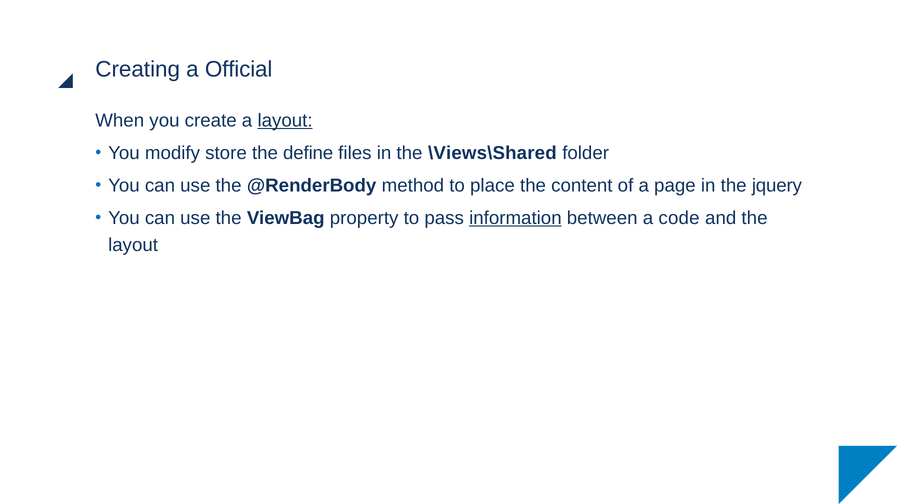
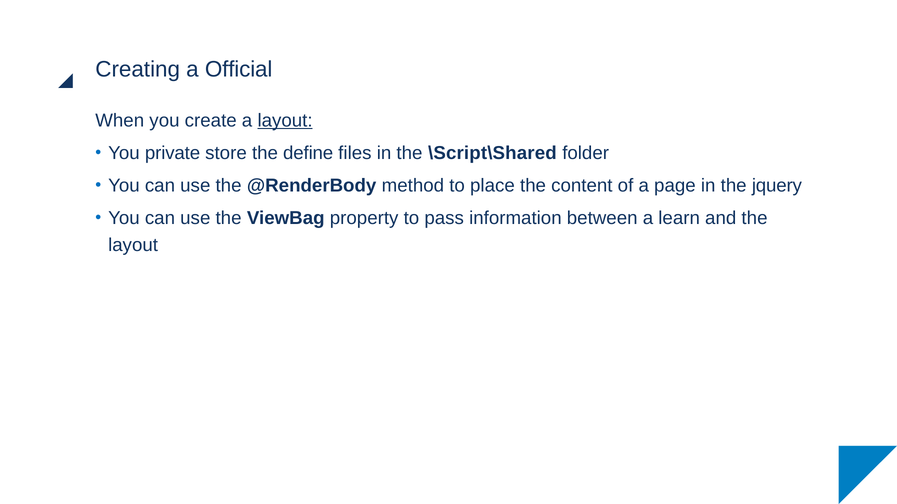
modify: modify -> private
\Views\Shared: \Views\Shared -> \Script\Shared
information underline: present -> none
code: code -> learn
